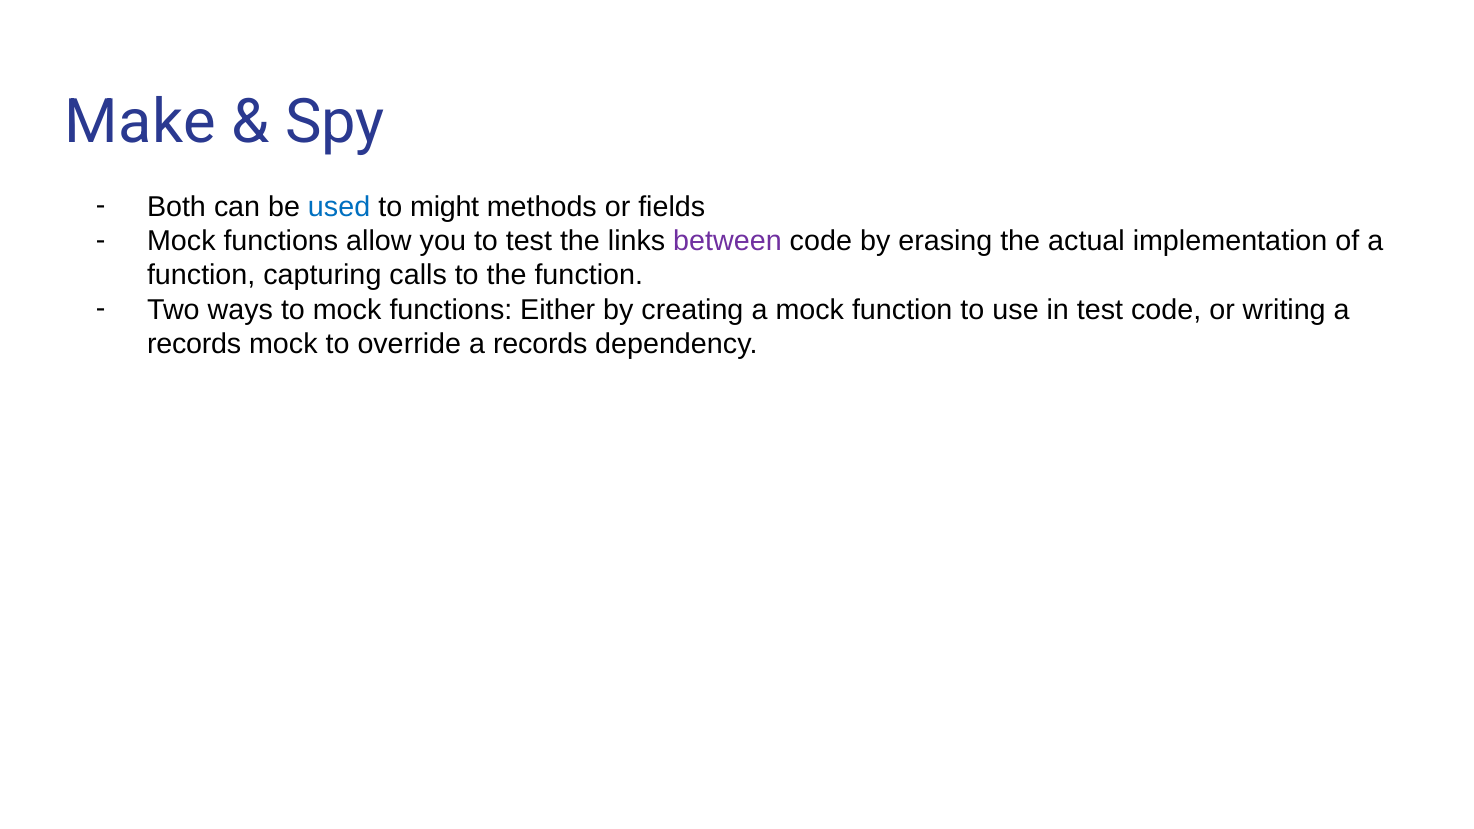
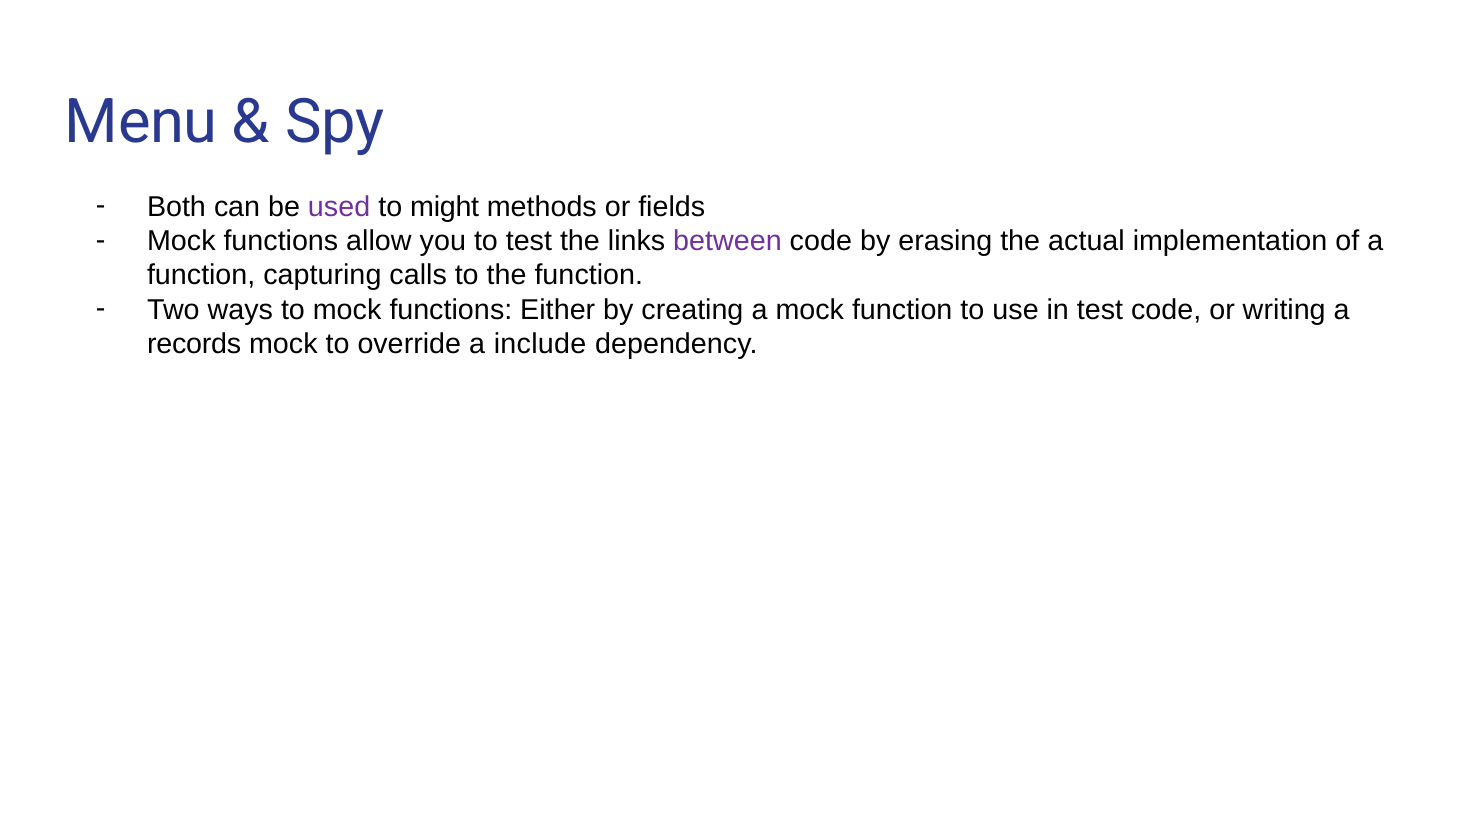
Make: Make -> Menu
used colour: blue -> purple
override a records: records -> include
